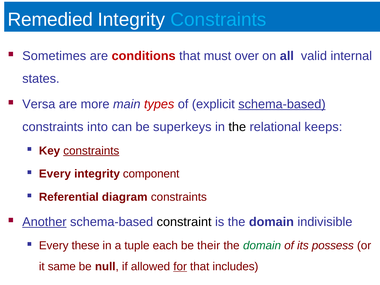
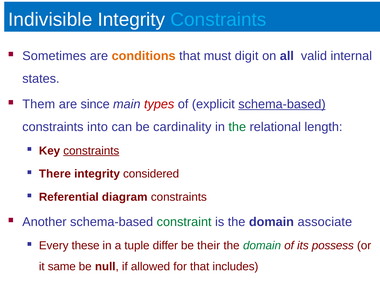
Remedied: Remedied -> Indivisible
conditions colour: red -> orange
over: over -> digit
Versa: Versa -> Them
more: more -> since
superkeys: superkeys -> cardinality
the at (237, 127) colour: black -> green
keeps: keeps -> length
Every at (55, 174): Every -> There
component: component -> considered
Another underline: present -> none
constraint colour: black -> green
indivisible: indivisible -> associate
each: each -> differ
for underline: present -> none
